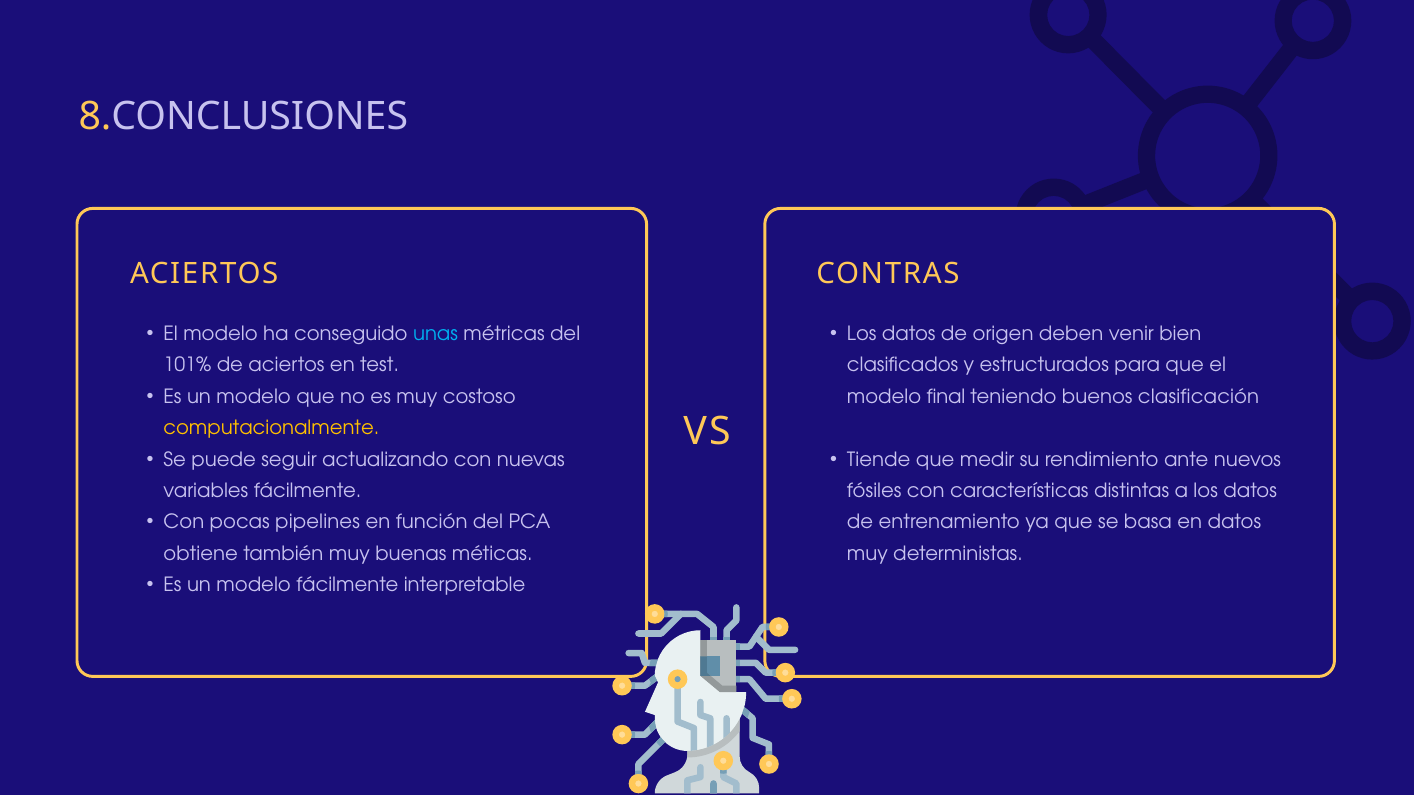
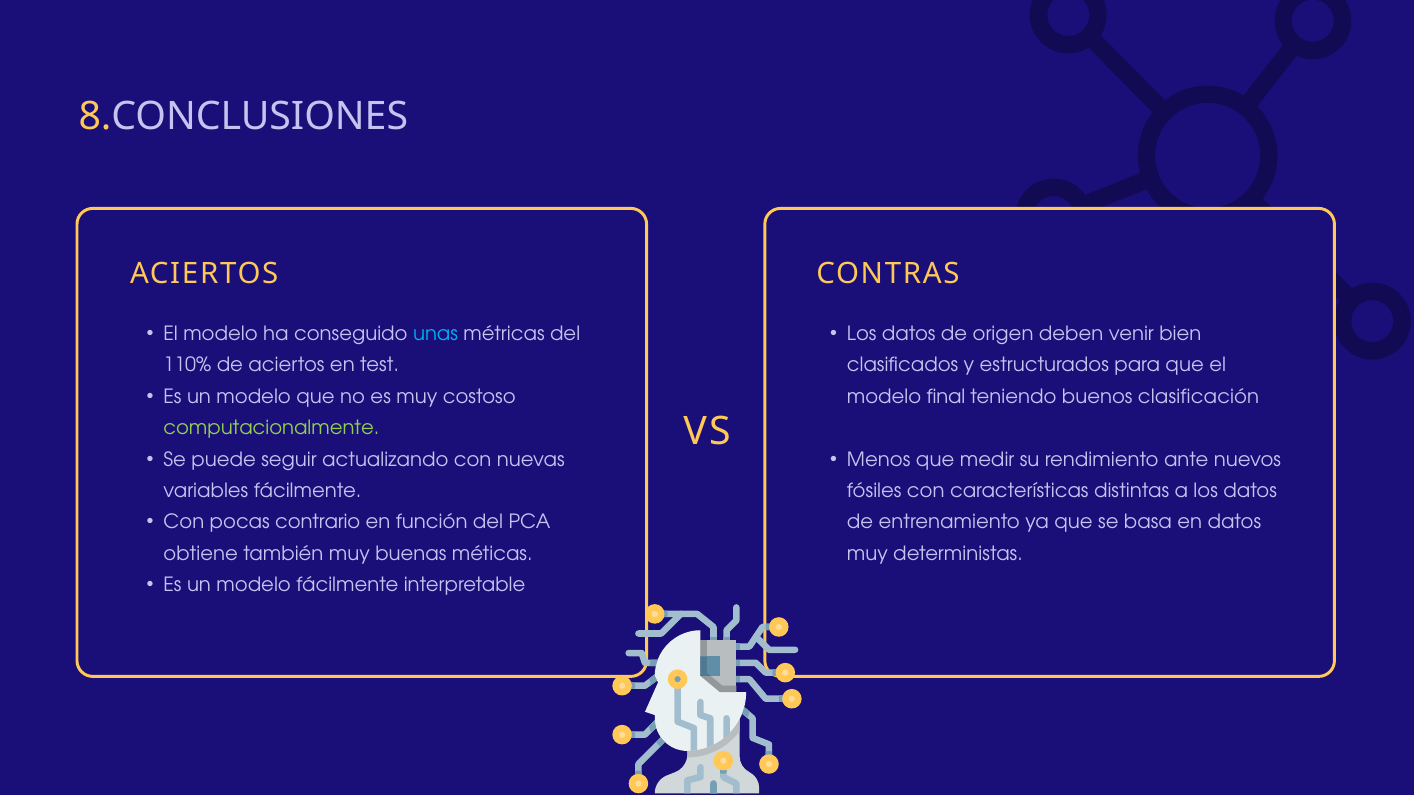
101%: 101% -> 110%
computacionalmente colour: yellow -> light green
Tiende: Tiende -> Menos
pipelines: pipelines -> contrario
